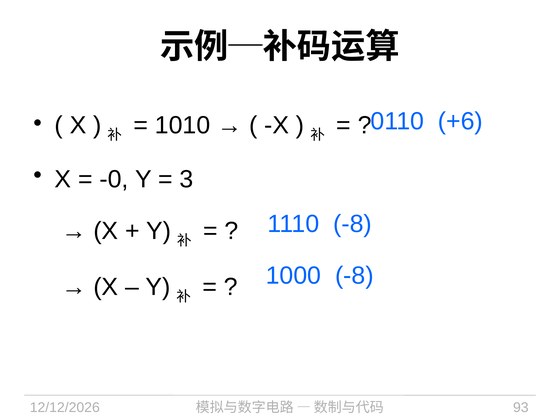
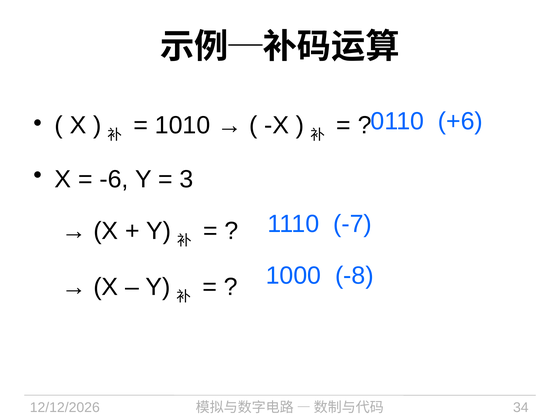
-0: -0 -> -6
1110 -8: -8 -> -7
93: 93 -> 34
